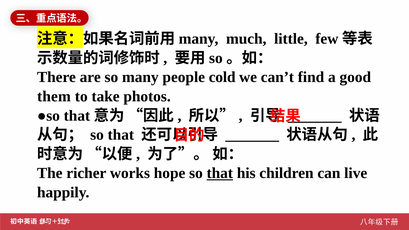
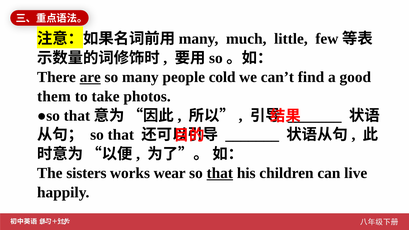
are underline: none -> present
richer: richer -> sisters
hope: hope -> wear
